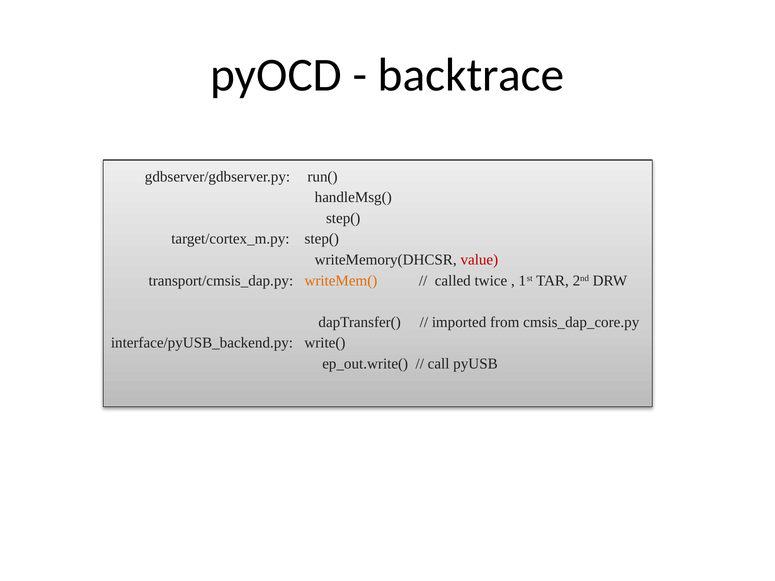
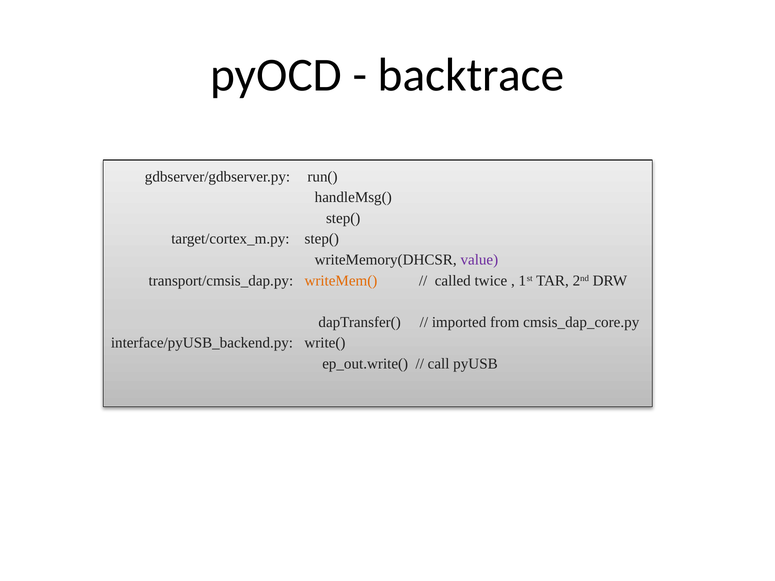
value colour: red -> purple
